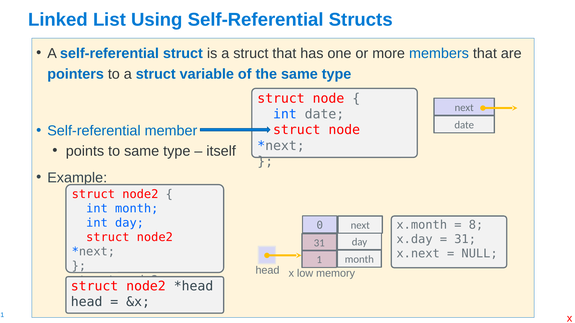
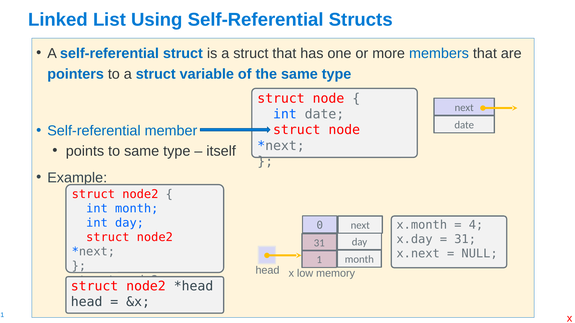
8: 8 -> 4
